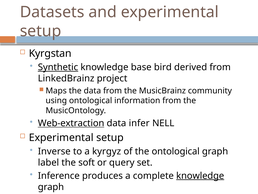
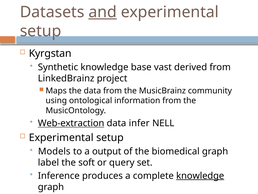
and underline: none -> present
Synthetic underline: present -> none
bird: bird -> vast
Inverse: Inverse -> Models
kyrgyz: kyrgyz -> output
the ontological: ontological -> biomedical
